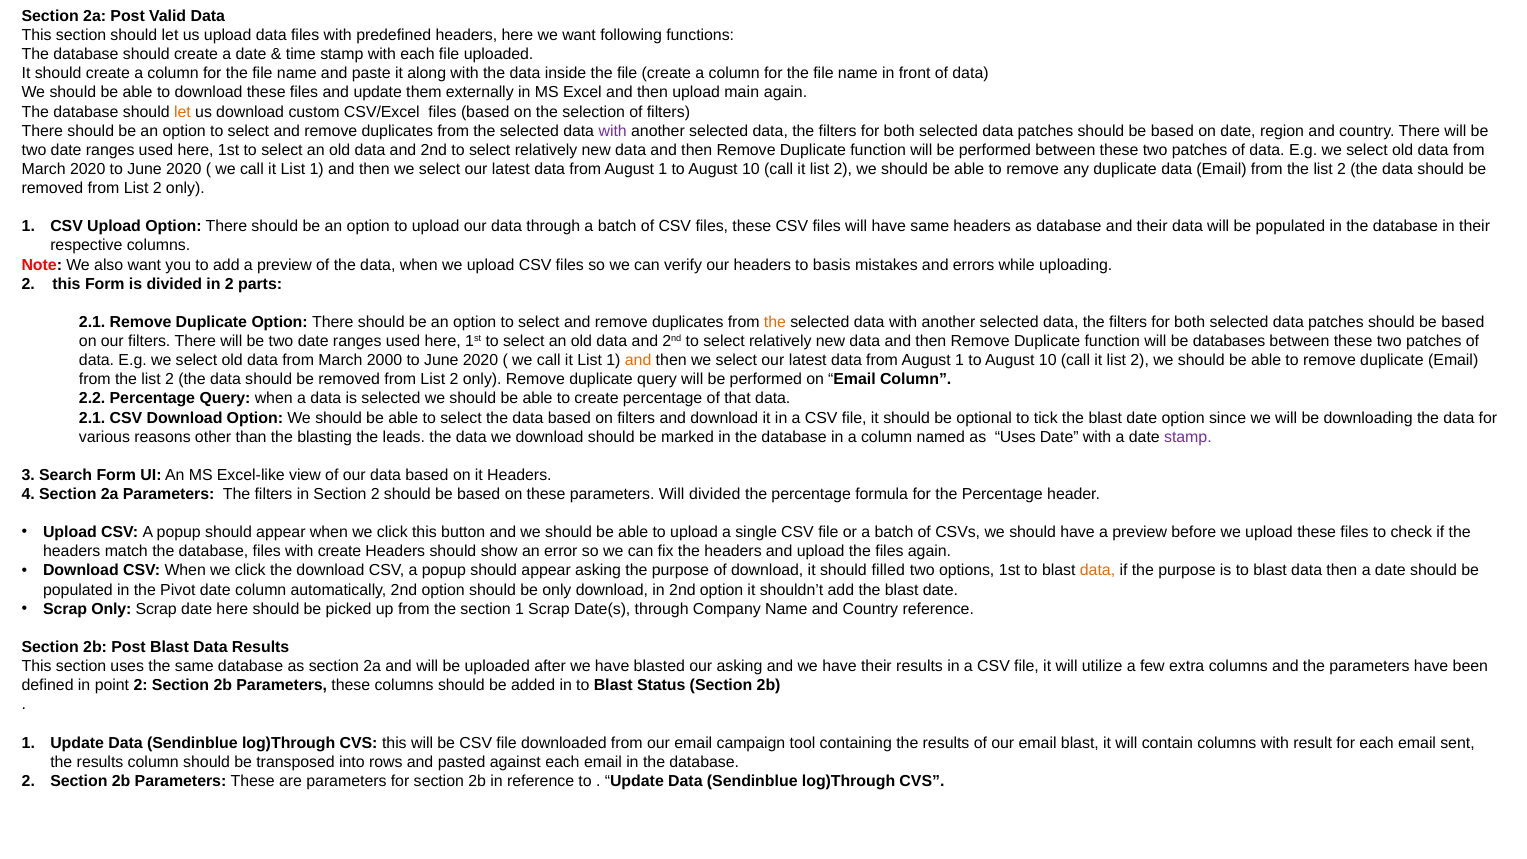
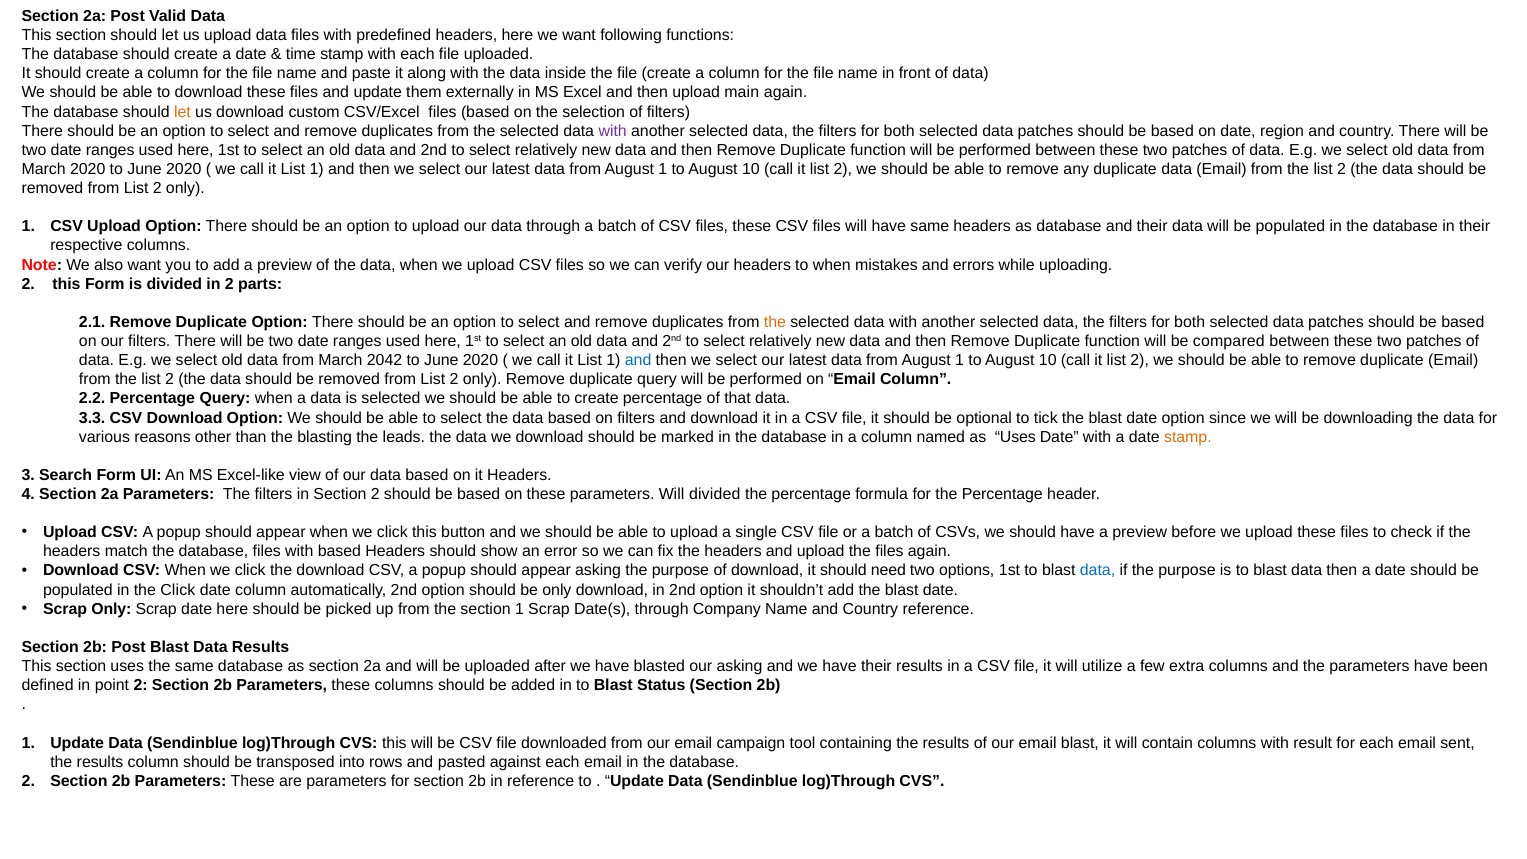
to basis: basis -> when
databases: databases -> compared
2000: 2000 -> 2042
and at (638, 360) colour: orange -> blue
2.1 at (92, 418): 2.1 -> 3.3
stamp at (1188, 437) colour: purple -> orange
with create: create -> based
filled: filled -> need
data at (1098, 571) colour: orange -> blue
the Pivot: Pivot -> Click
